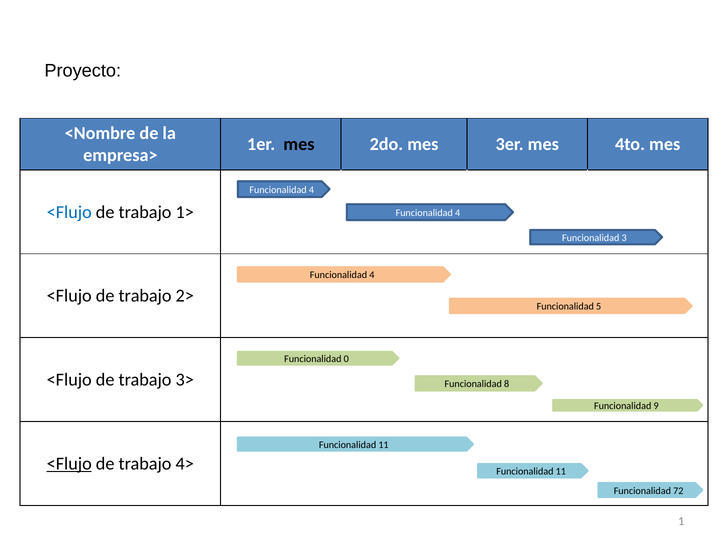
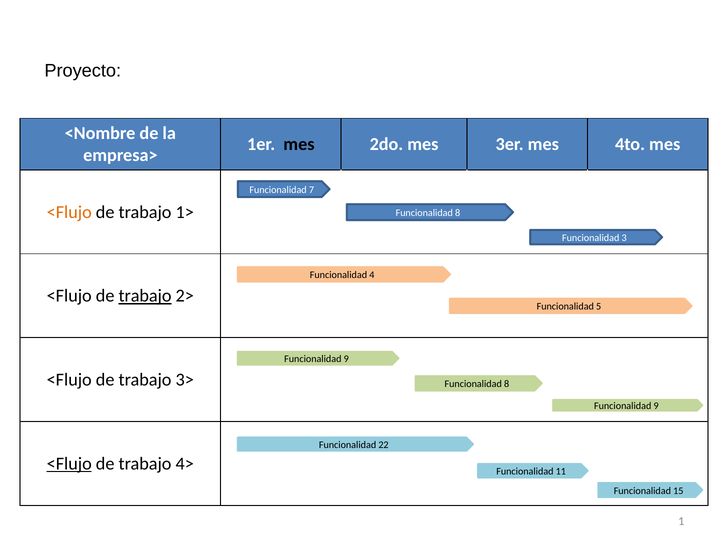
4 at (311, 190): 4 -> 7
<Flujo at (69, 212) colour: blue -> orange
4 at (458, 213): 4 -> 8
trabajo at (145, 296) underline: none -> present
0 at (346, 359): 0 -> 9
11 at (383, 445): 11 -> 22
72: 72 -> 15
